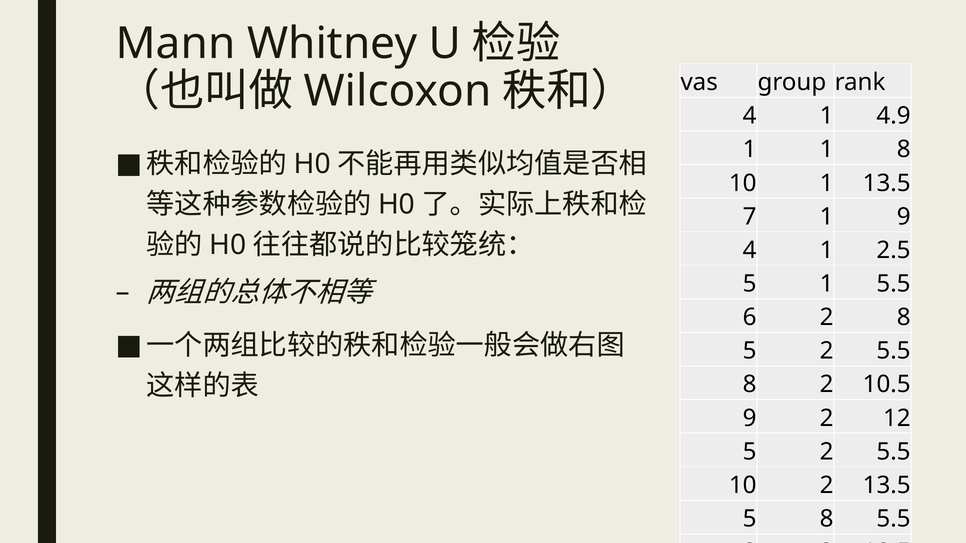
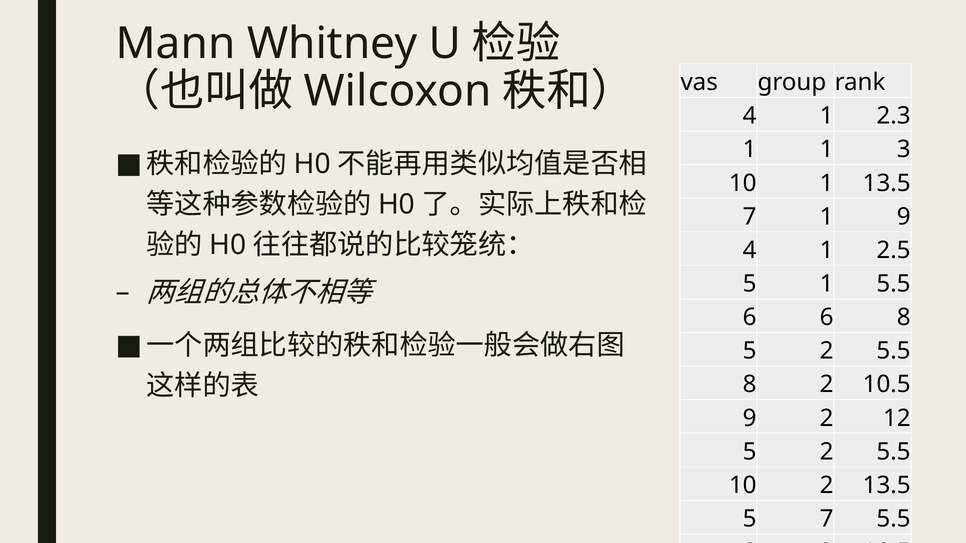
4.9: 4.9 -> 2.3
1 8: 8 -> 3
6 2: 2 -> 6
5 8: 8 -> 7
